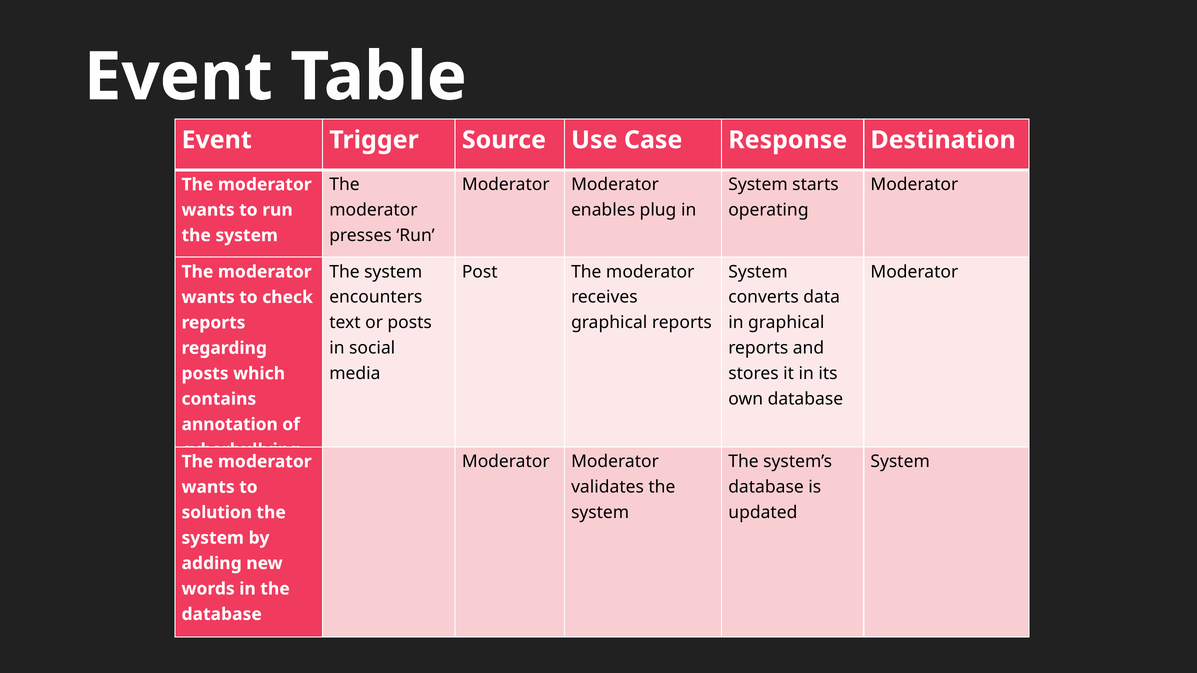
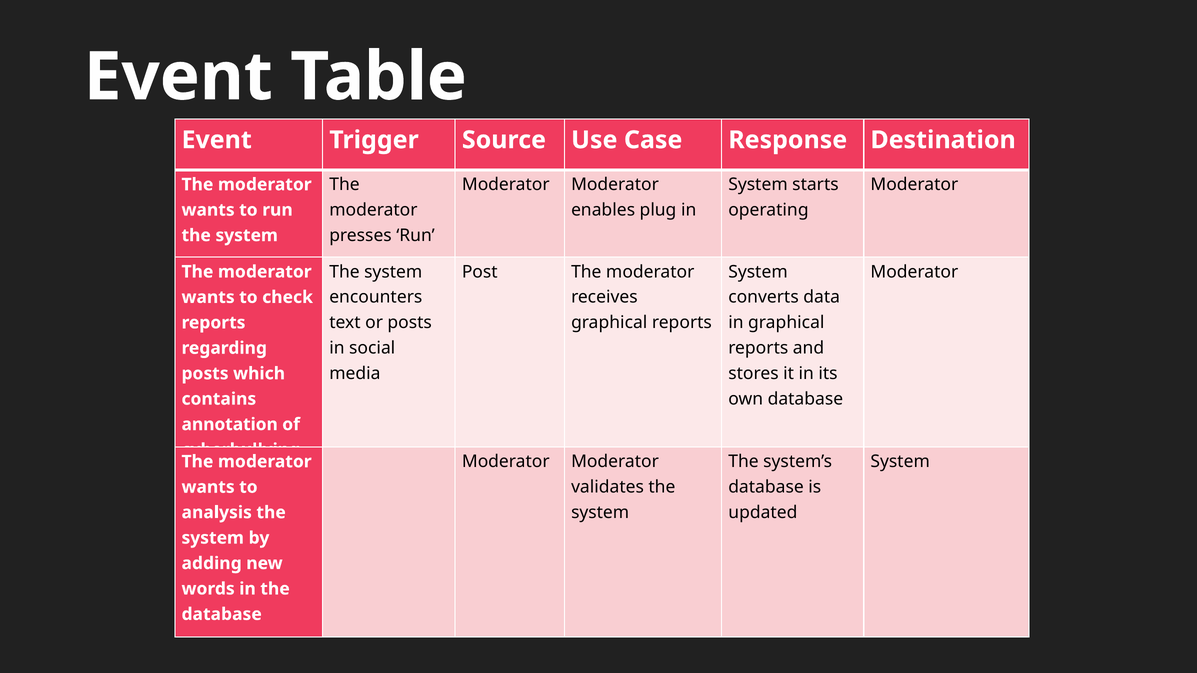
solution: solution -> analysis
